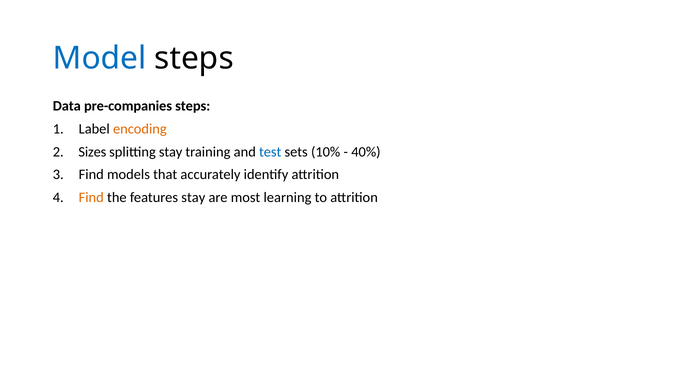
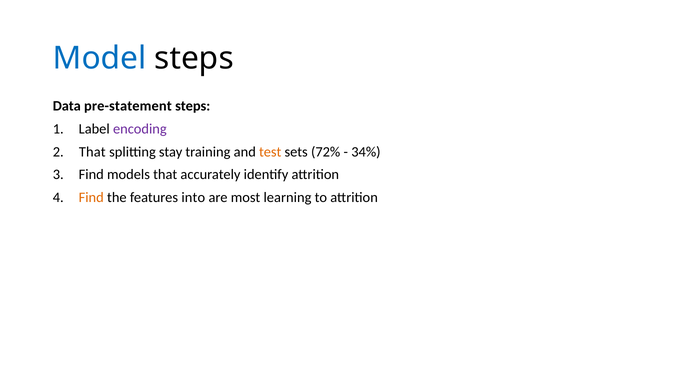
pre-companies: pre-companies -> pre-statement
encoding colour: orange -> purple
Sizes at (92, 152): Sizes -> That
test colour: blue -> orange
10%: 10% -> 72%
40%: 40% -> 34%
features stay: stay -> into
